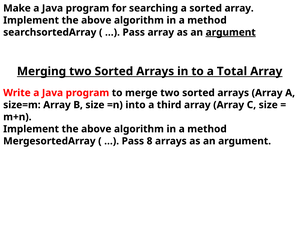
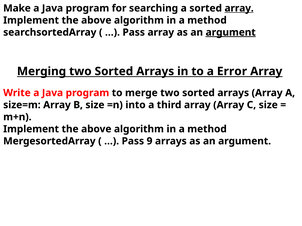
array at (239, 8) underline: none -> present
Total: Total -> Error
8: 8 -> 9
